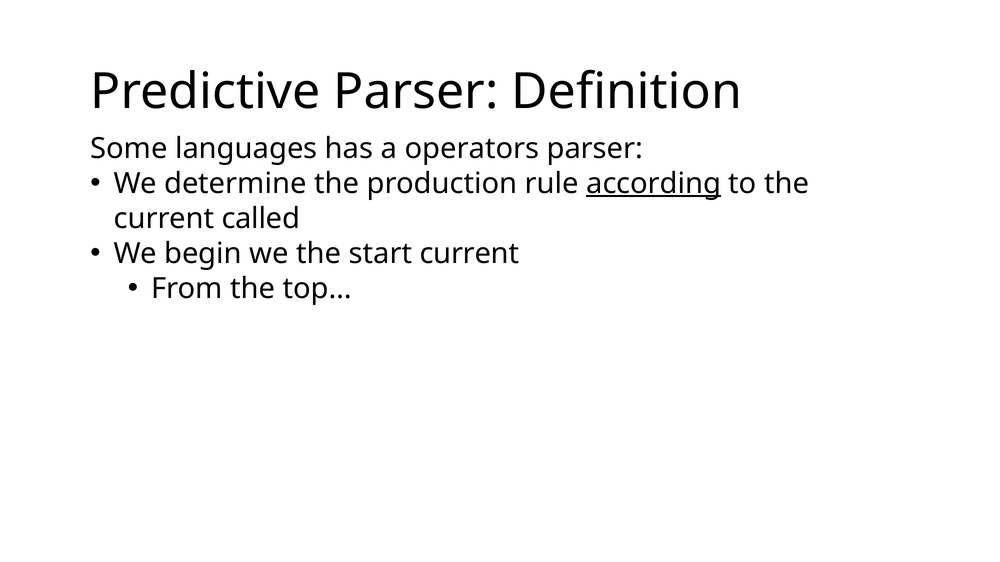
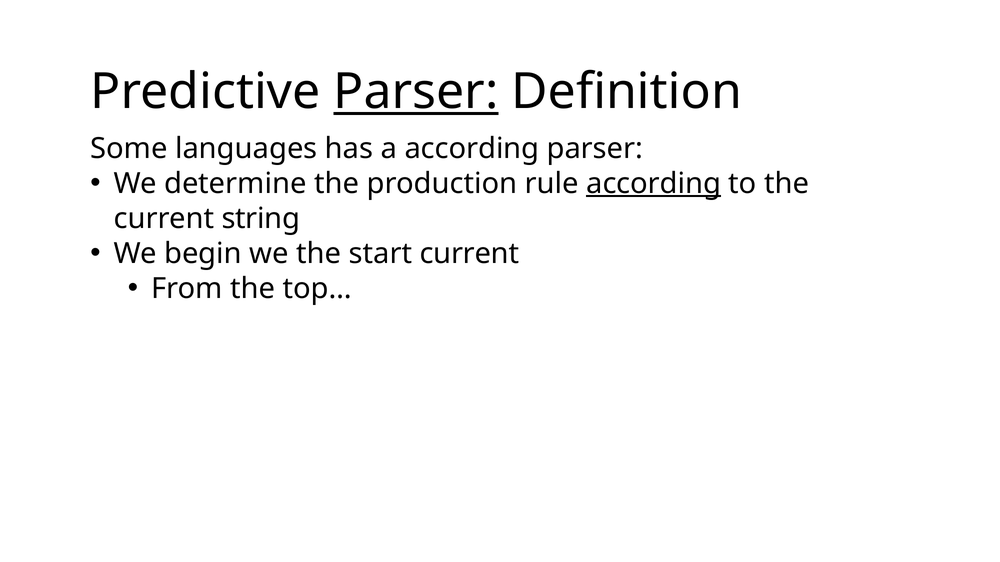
Parser at (416, 92) underline: none -> present
a operators: operators -> according
called: called -> string
